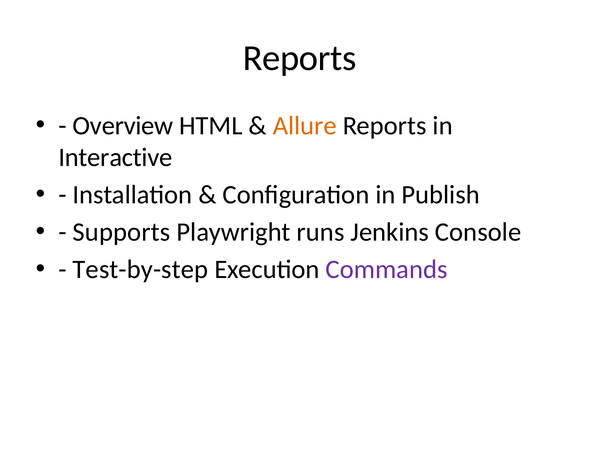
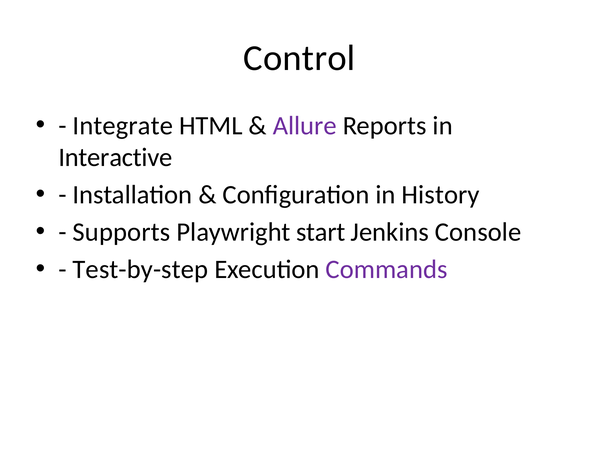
Reports at (300, 58): Reports -> Control
Overview: Overview -> Integrate
Allure colour: orange -> purple
Publish: Publish -> History
runs: runs -> start
